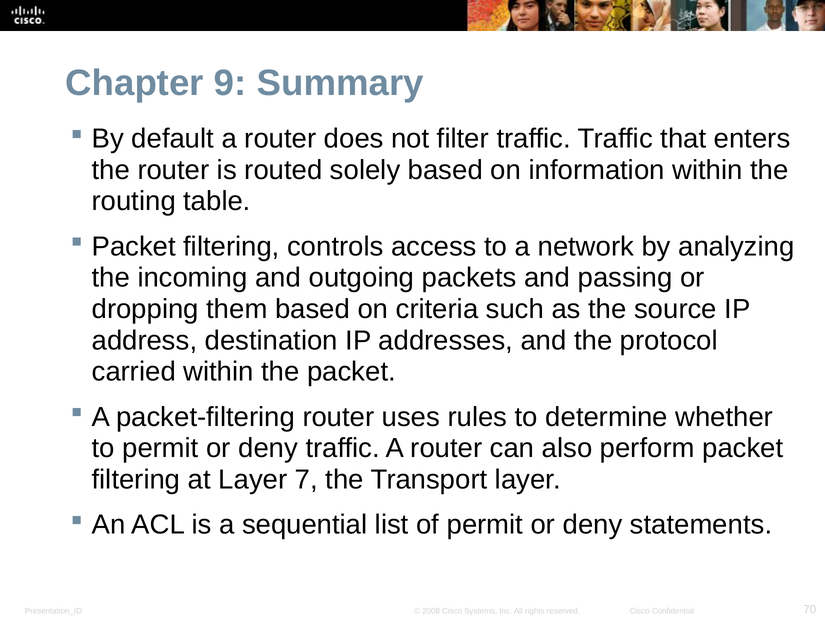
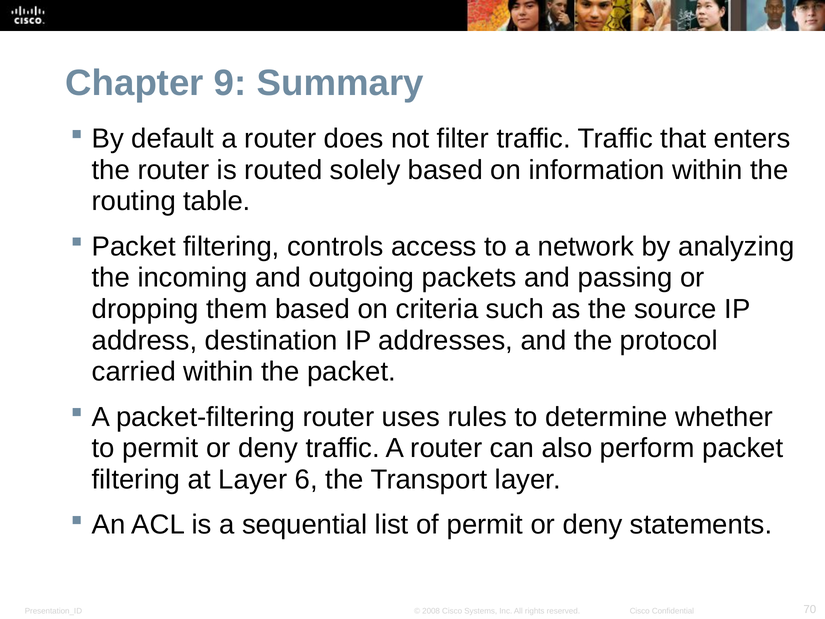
7: 7 -> 6
